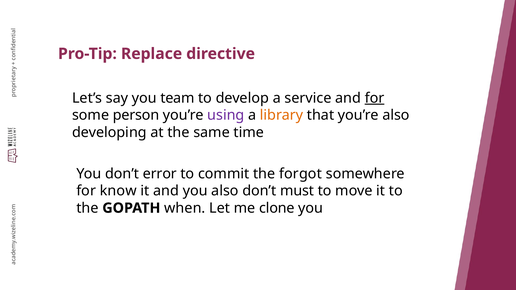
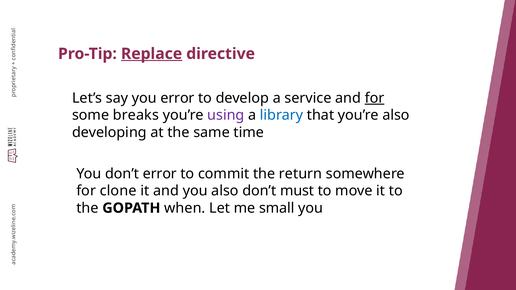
Replace underline: none -> present
you team: team -> error
person: person -> breaks
library colour: orange -> blue
forgot: forgot -> return
know: know -> clone
clone: clone -> small
